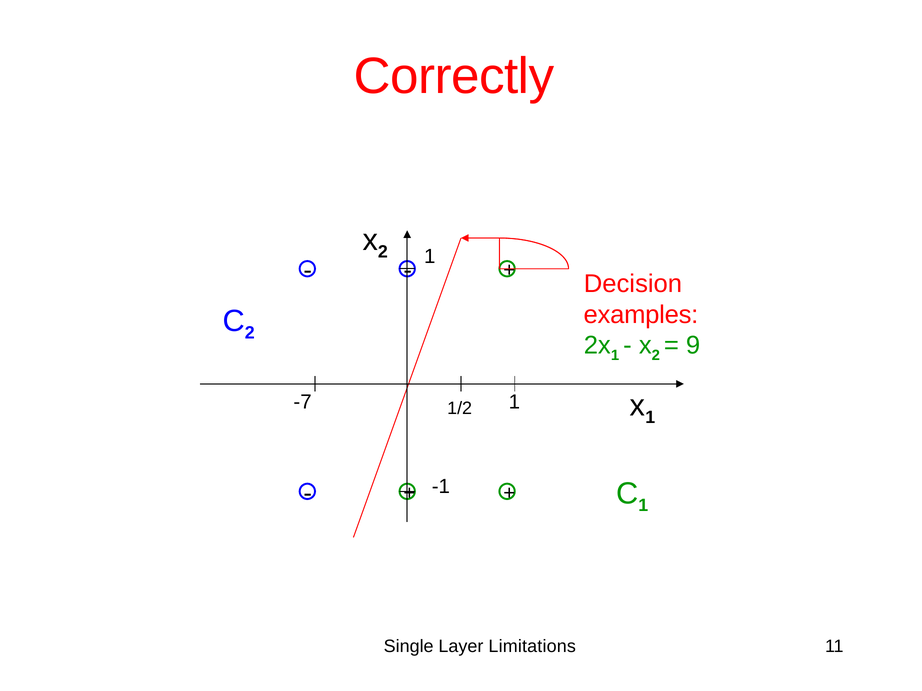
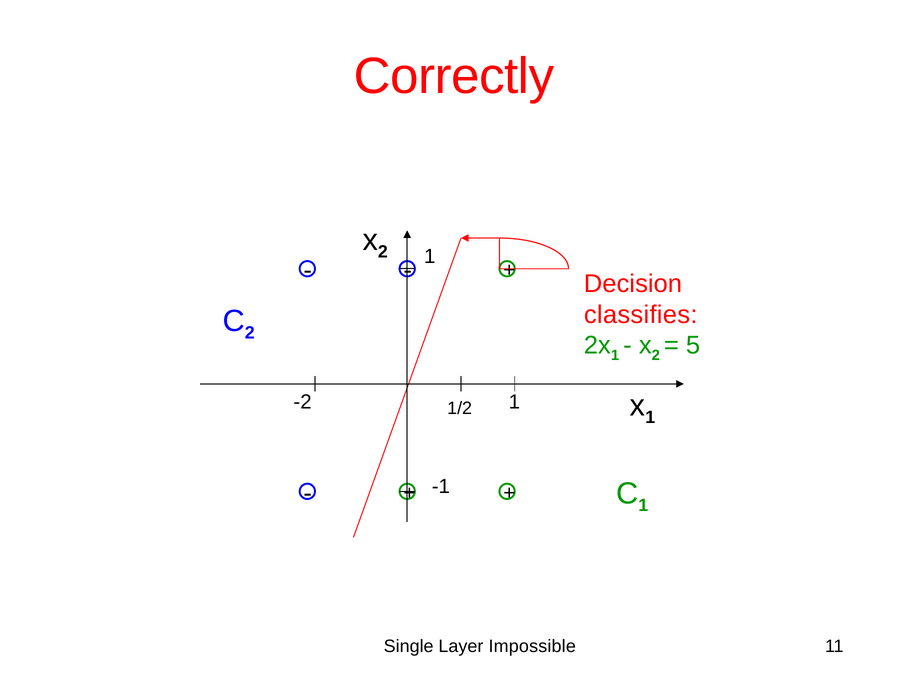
examples: examples -> classifies
9: 9 -> 5
-7: -7 -> -2
Limitations: Limitations -> Impossible
